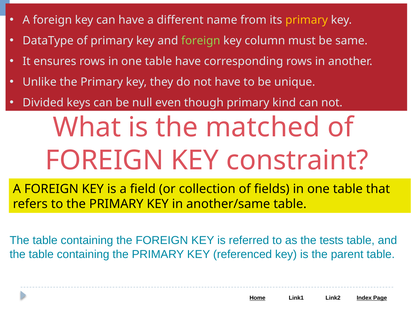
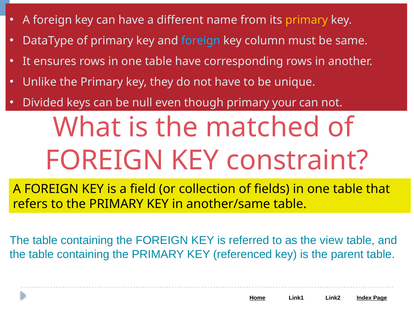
foreign at (201, 41) colour: light green -> light blue
kind: kind -> your
tests: tests -> view
